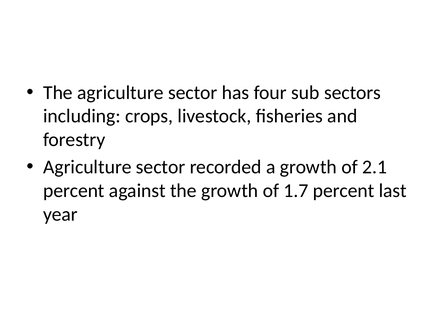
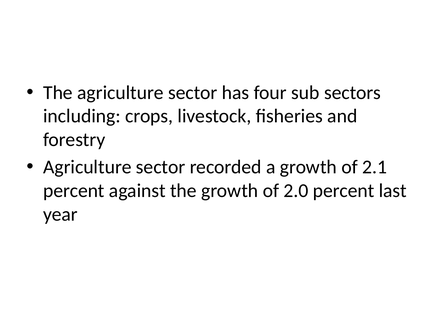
1.7: 1.7 -> 2.0
